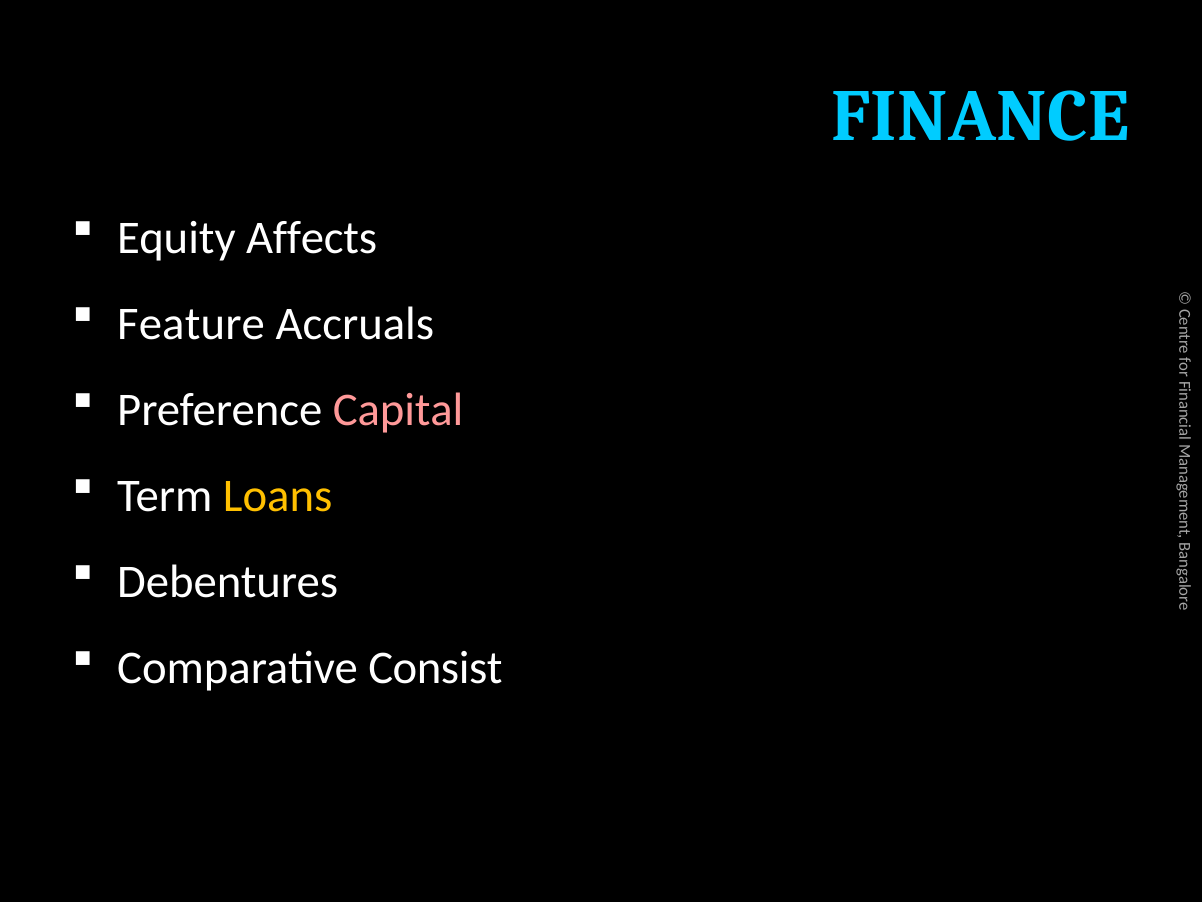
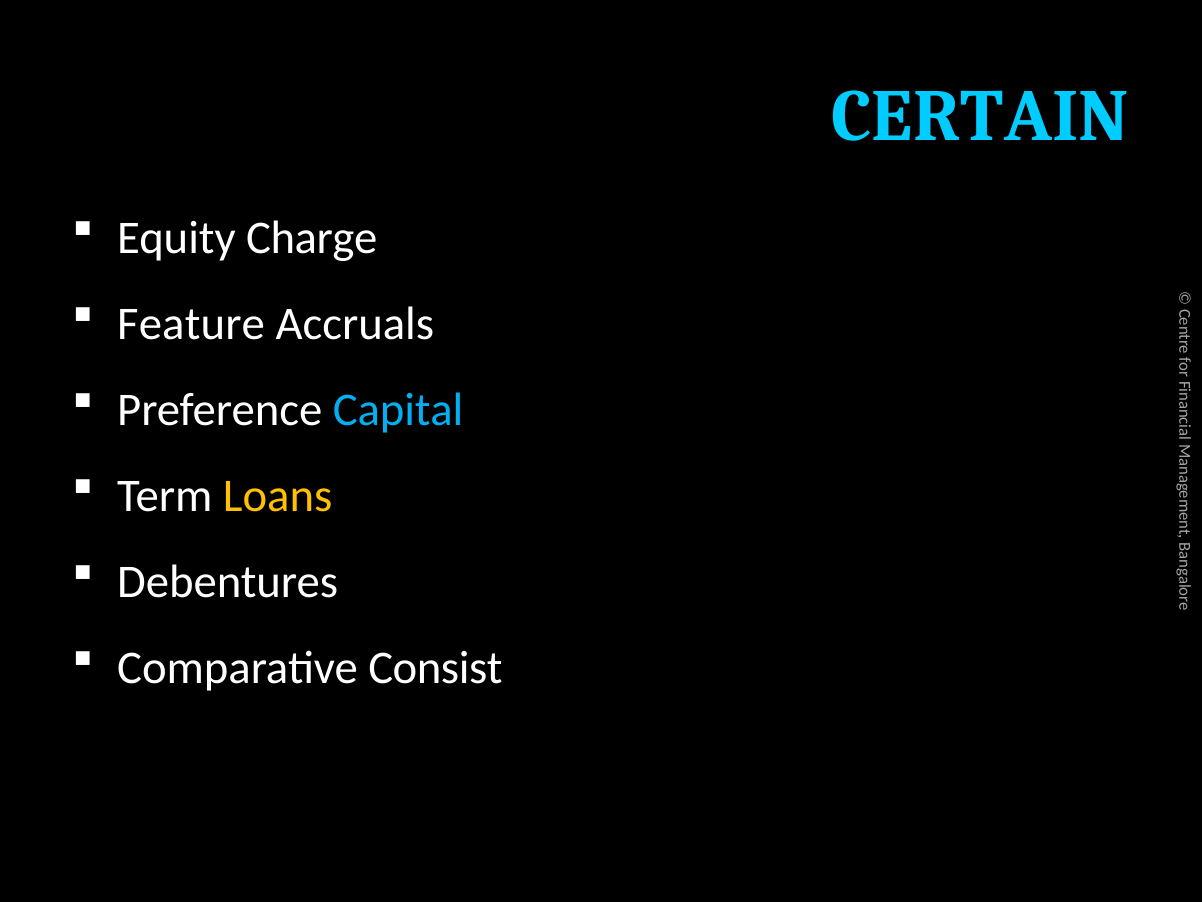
FINANCE: FINANCE -> CERTAIN
Affects: Affects -> Charge
Capital colour: pink -> light blue
